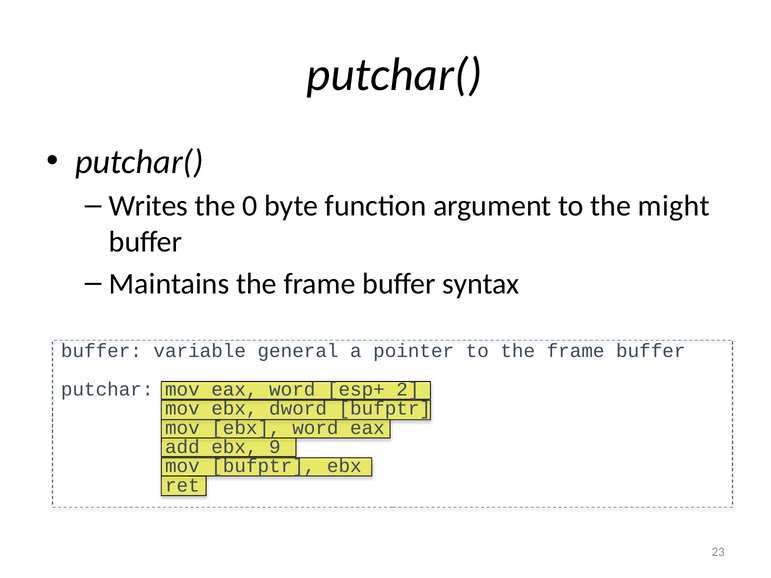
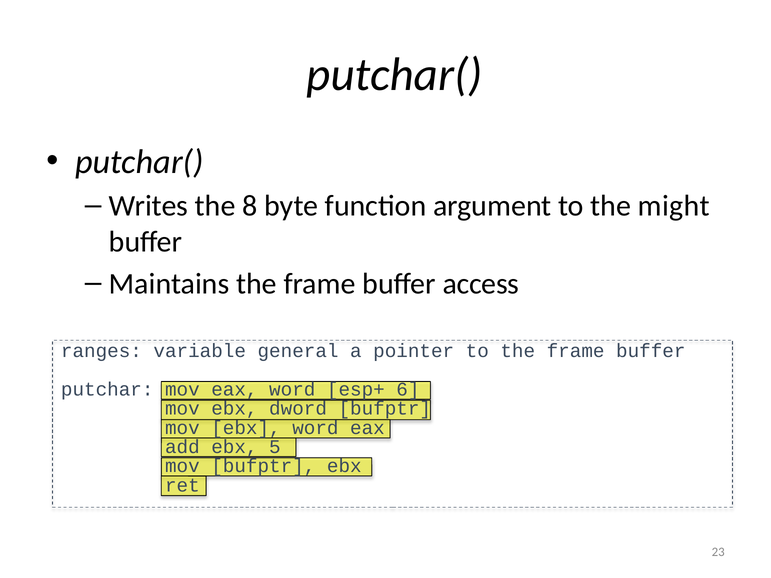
0: 0 -> 8
syntax: syntax -> access
buffer at (101, 351): buffer -> ranges
2: 2 -> 6
9: 9 -> 5
